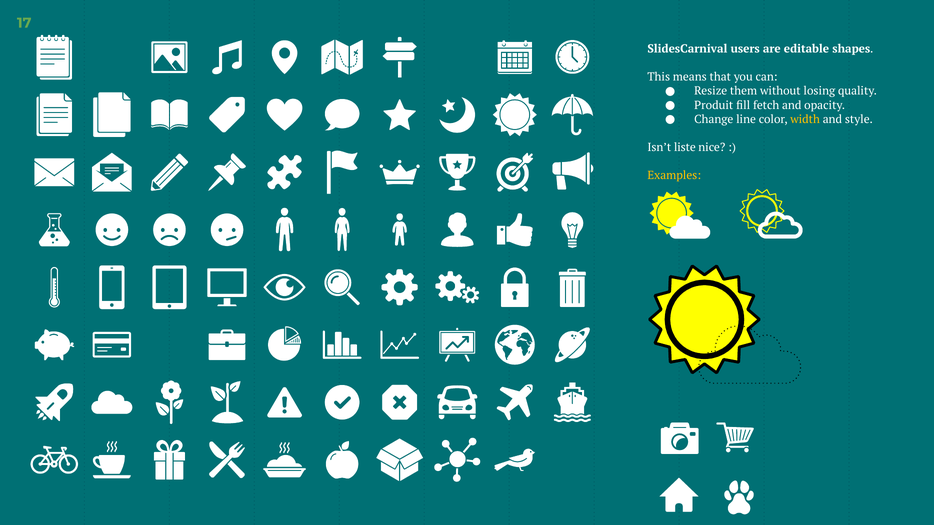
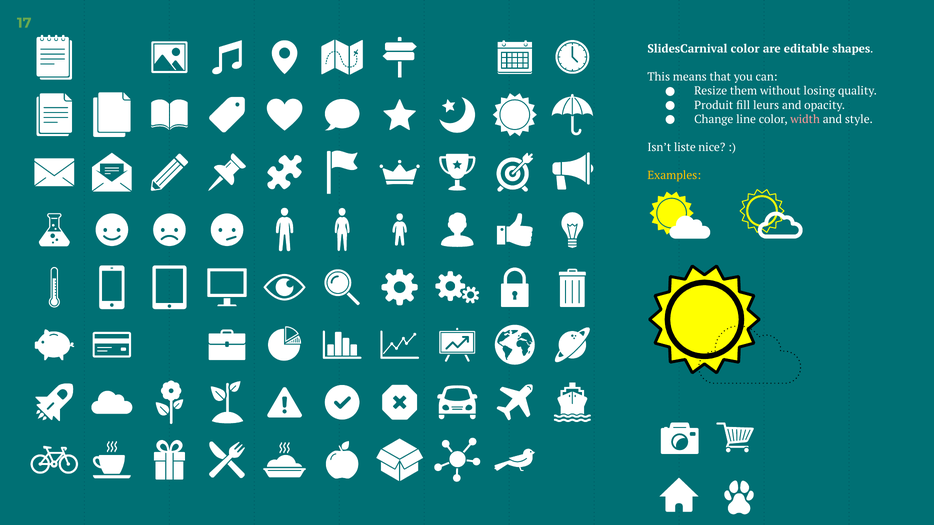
SlidesCarnival users: users -> color
fetch: fetch -> leurs
width colour: yellow -> pink
